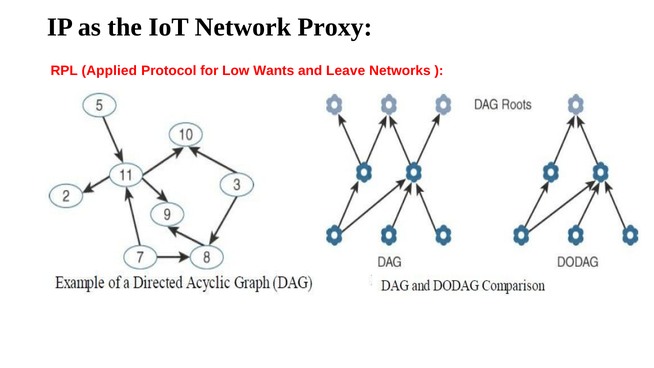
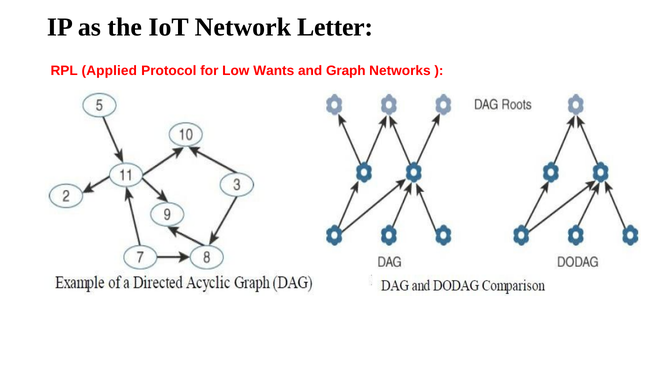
Proxy: Proxy -> Letter
Leave: Leave -> Graph
